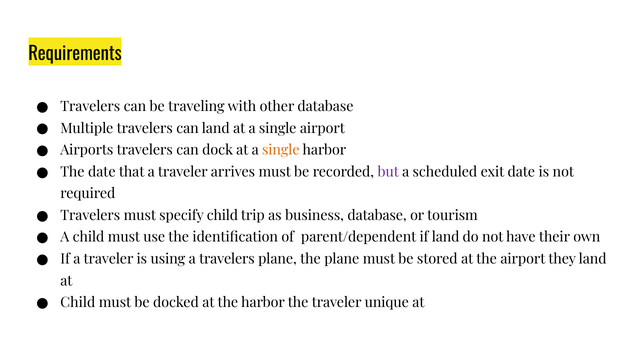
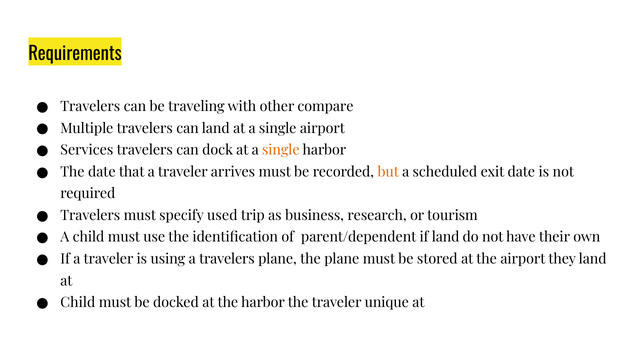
other database: database -> compare
Airports: Airports -> Services
but colour: purple -> orange
specify child: child -> used
business database: database -> research
